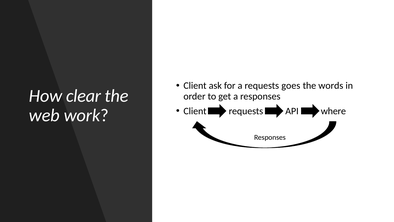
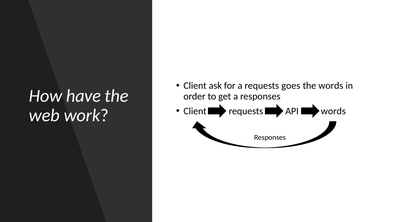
clear: clear -> have
API where: where -> words
